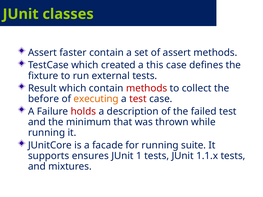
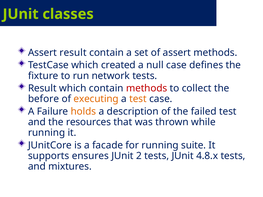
Assert faster: faster -> result
this: this -> null
external: external -> network
test at (138, 99) colour: red -> orange
holds colour: red -> orange
minimum: minimum -> resources
1: 1 -> 2
1.1.x: 1.1.x -> 4.8.x
